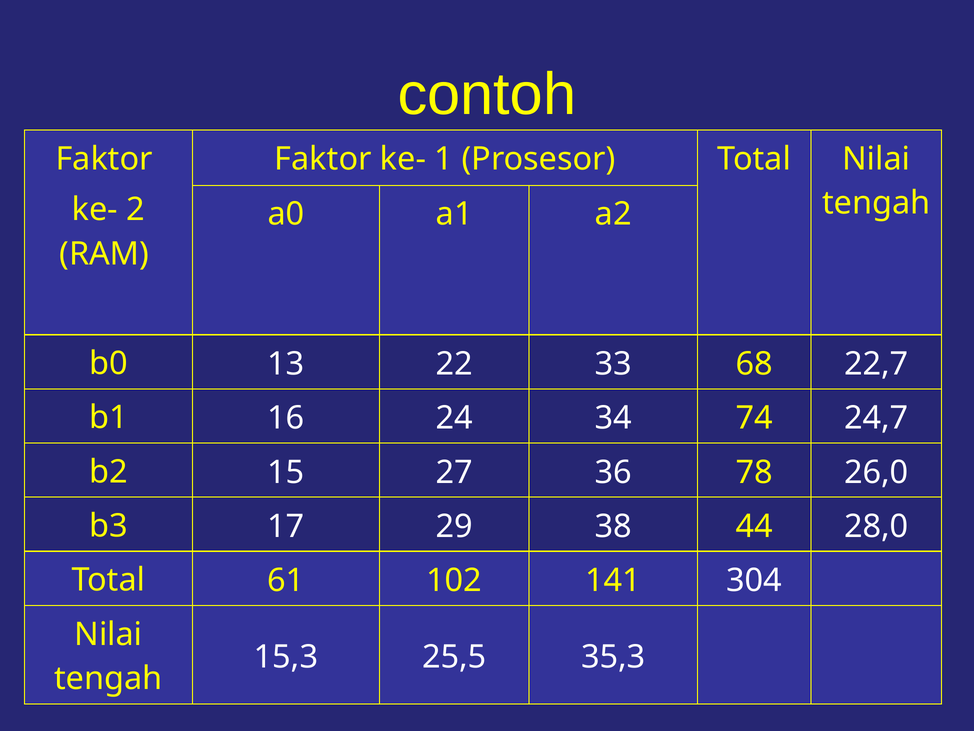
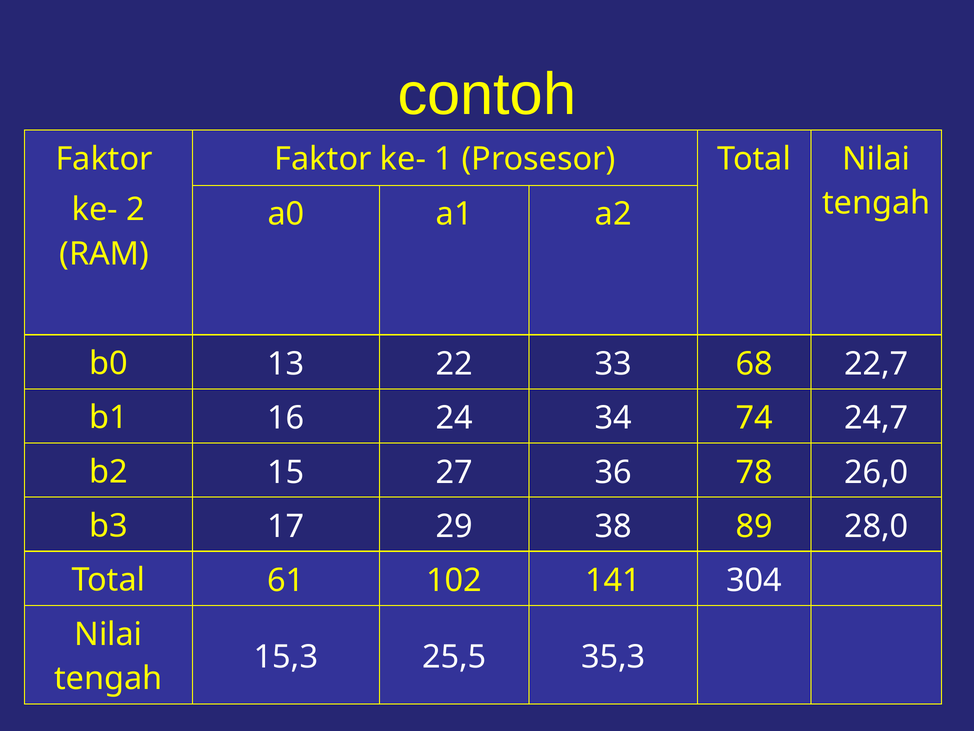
44: 44 -> 89
